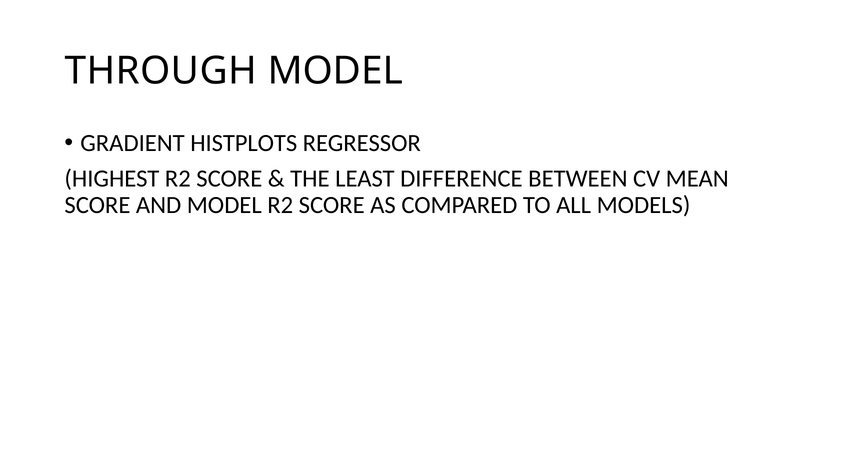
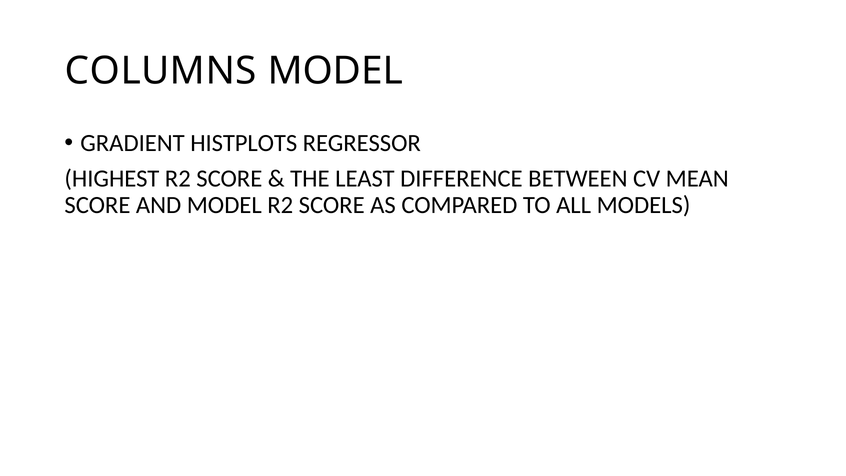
THROUGH: THROUGH -> COLUMNS
